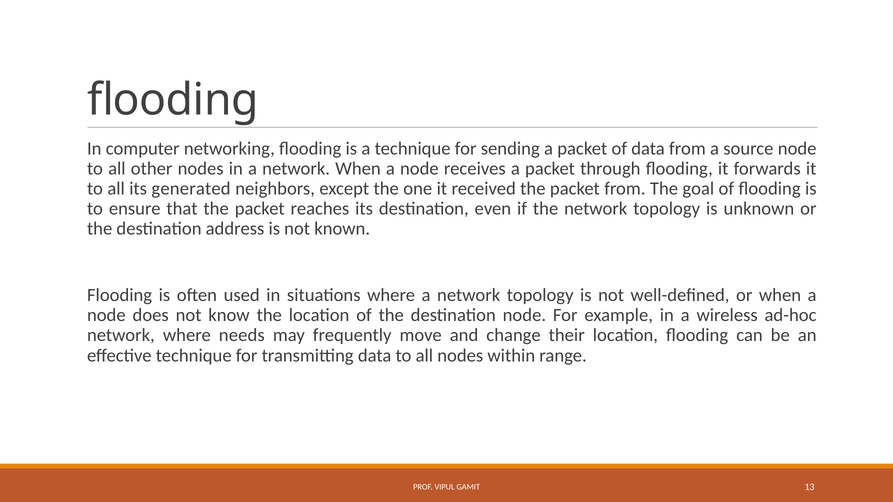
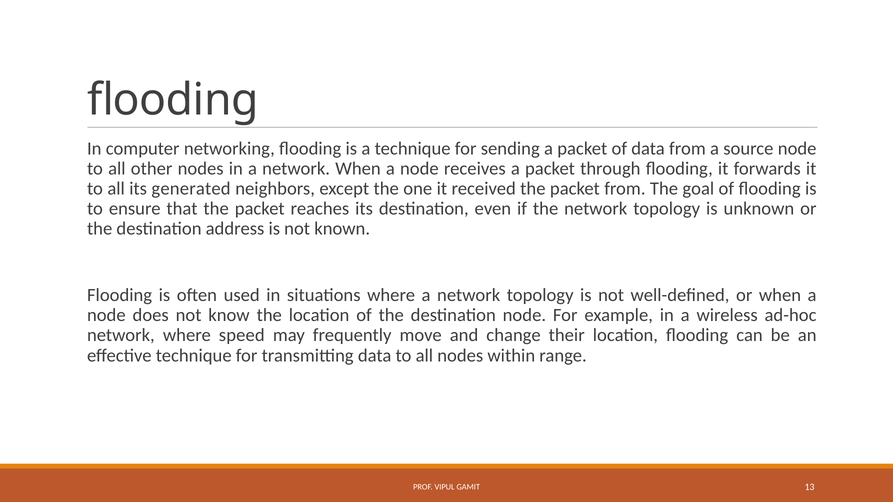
needs: needs -> speed
